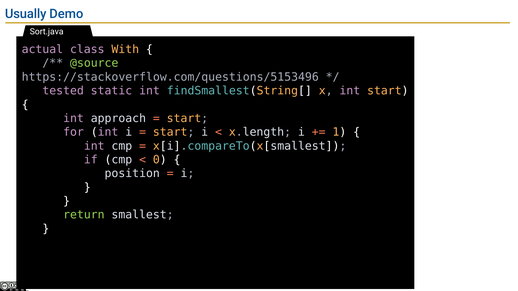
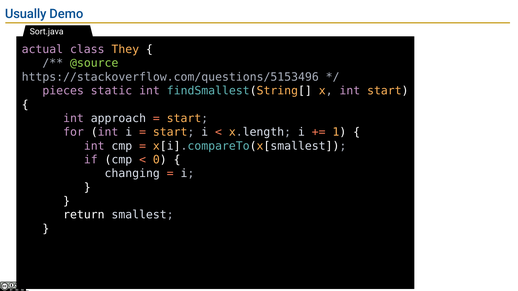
With: With -> They
tested: tested -> pieces
position: position -> changing
return colour: light green -> white
